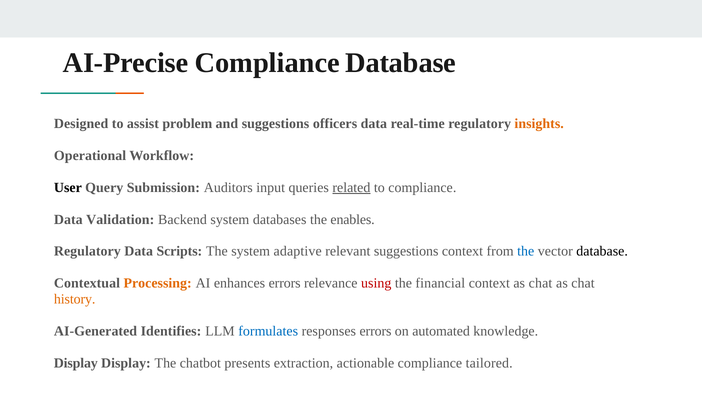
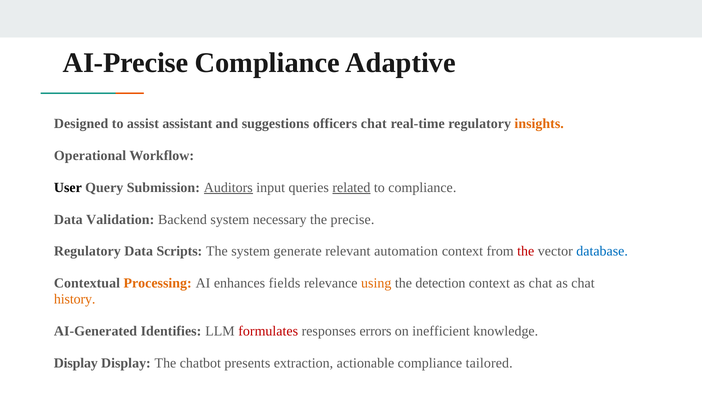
Compliance Database: Database -> Adaptive
problem: problem -> assistant
officers data: data -> chat
Auditors underline: none -> present
databases: databases -> necessary
enables: enables -> precise
adaptive: adaptive -> generate
relevant suggestions: suggestions -> automation
the at (526, 251) colour: blue -> red
database at (602, 251) colour: black -> blue
enhances errors: errors -> fields
using colour: red -> orange
financial: financial -> detection
formulates colour: blue -> red
automated: automated -> inefficient
